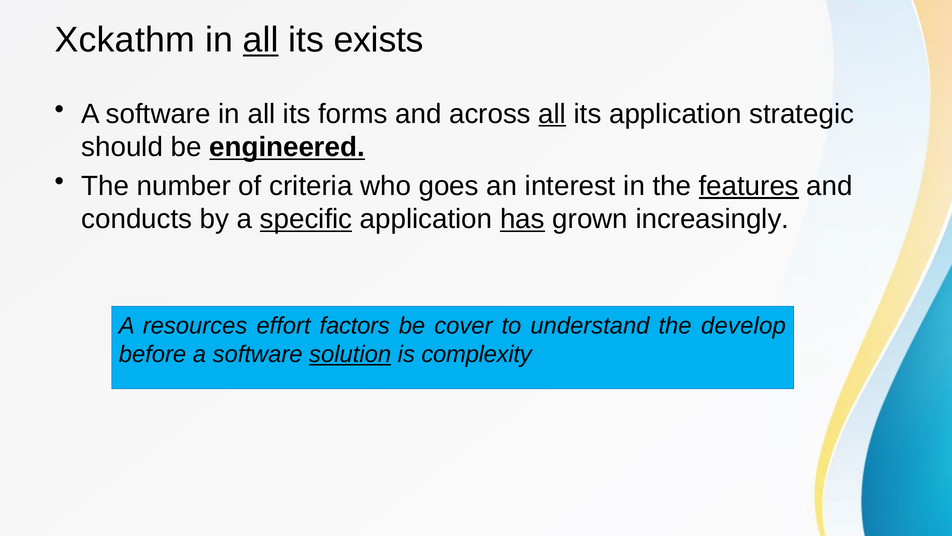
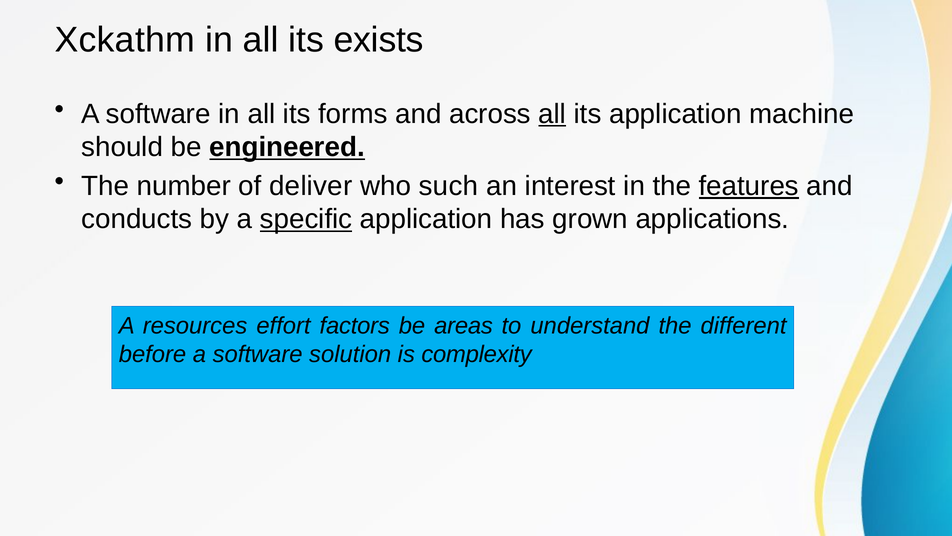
all at (261, 40) underline: present -> none
strategic: strategic -> machine
criteria: criteria -> deliver
goes: goes -> such
has underline: present -> none
increasingly: increasingly -> applications
cover: cover -> areas
develop: develop -> different
solution underline: present -> none
